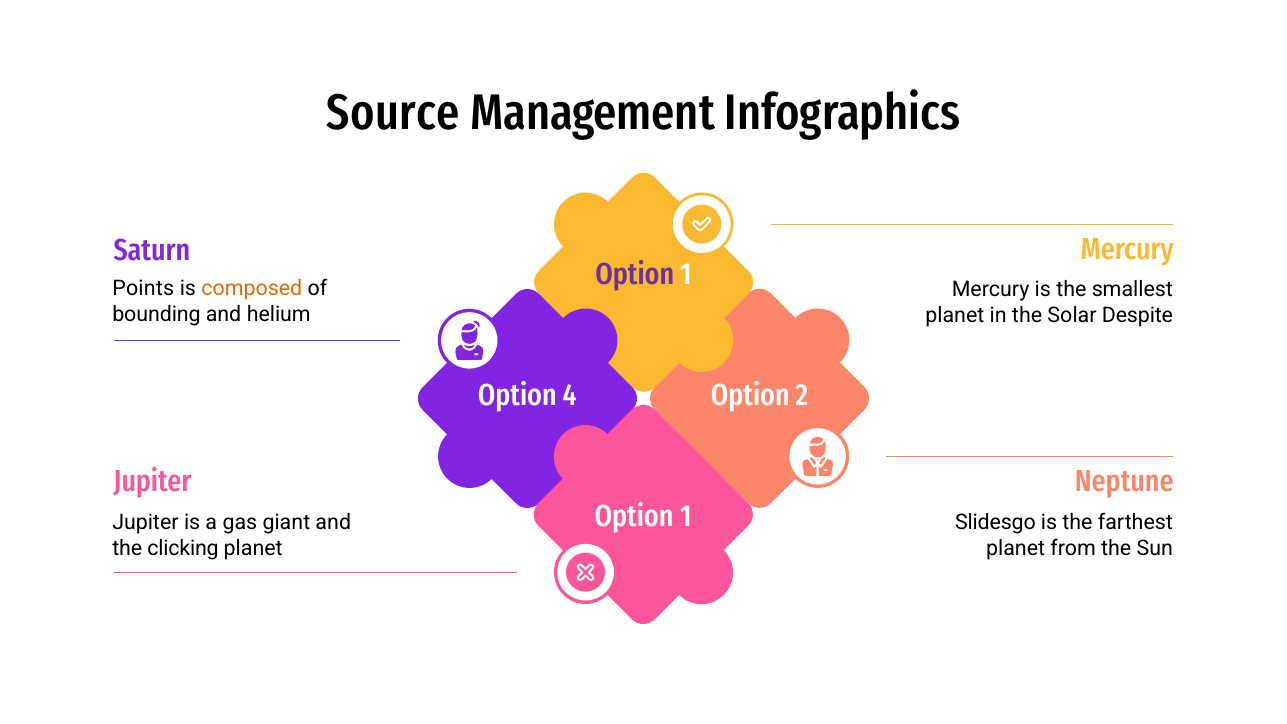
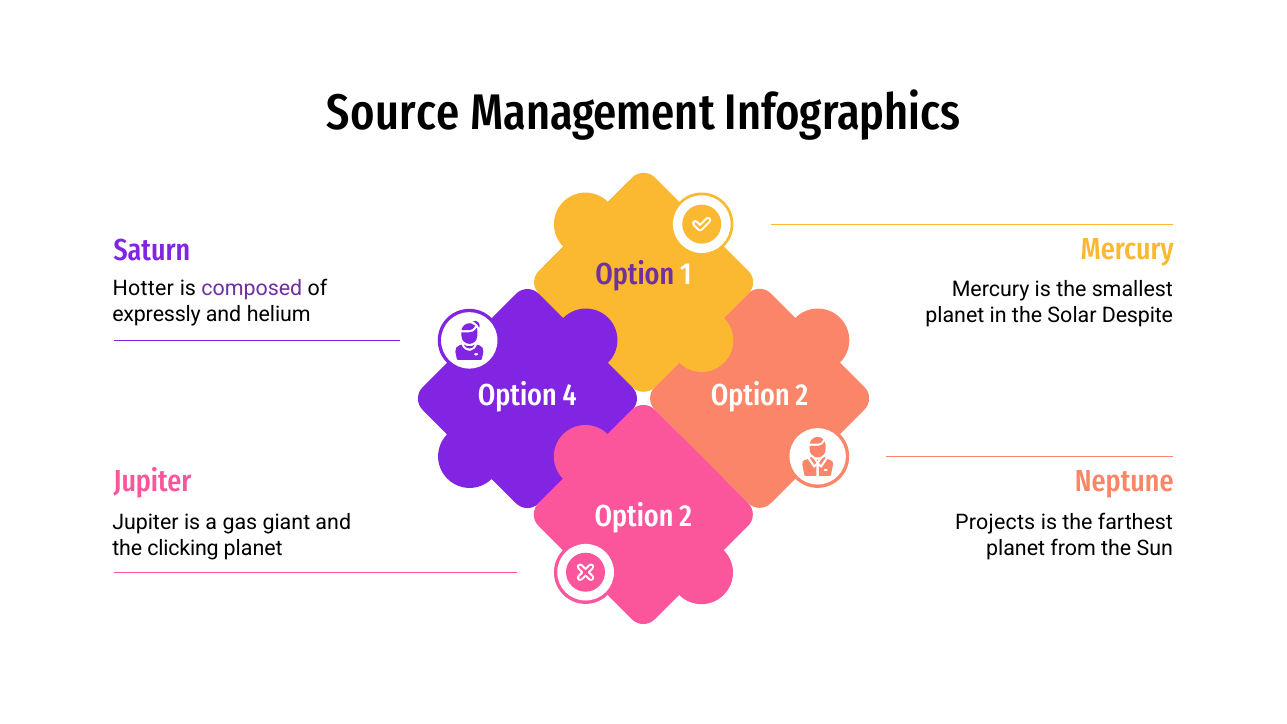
Points: Points -> Hotter
composed colour: orange -> purple
bounding: bounding -> expressly
1 at (686, 517): 1 -> 2
Slidesgo: Slidesgo -> Projects
